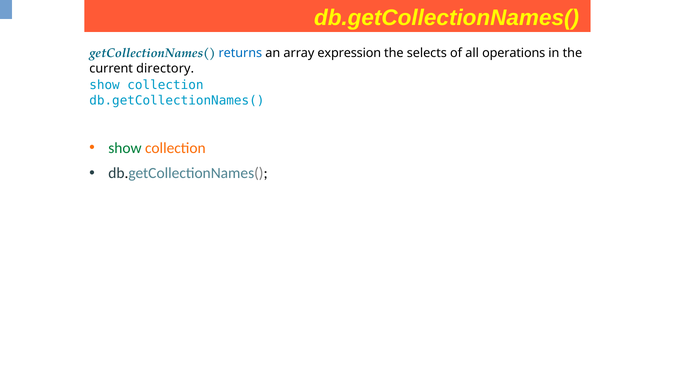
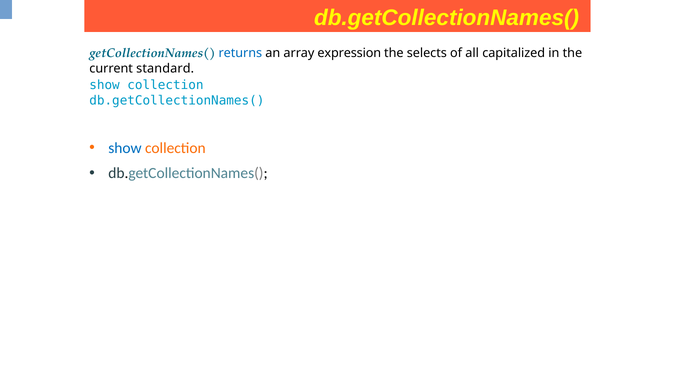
operations: operations -> capitalized
directory: directory -> standard
show at (125, 148) colour: green -> blue
